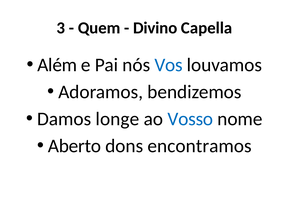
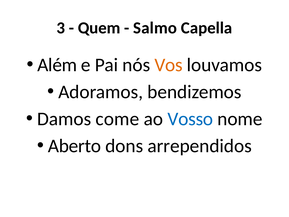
Divino: Divino -> Salmo
Vos colour: blue -> orange
longe: longe -> come
encontramos: encontramos -> arrependidos
